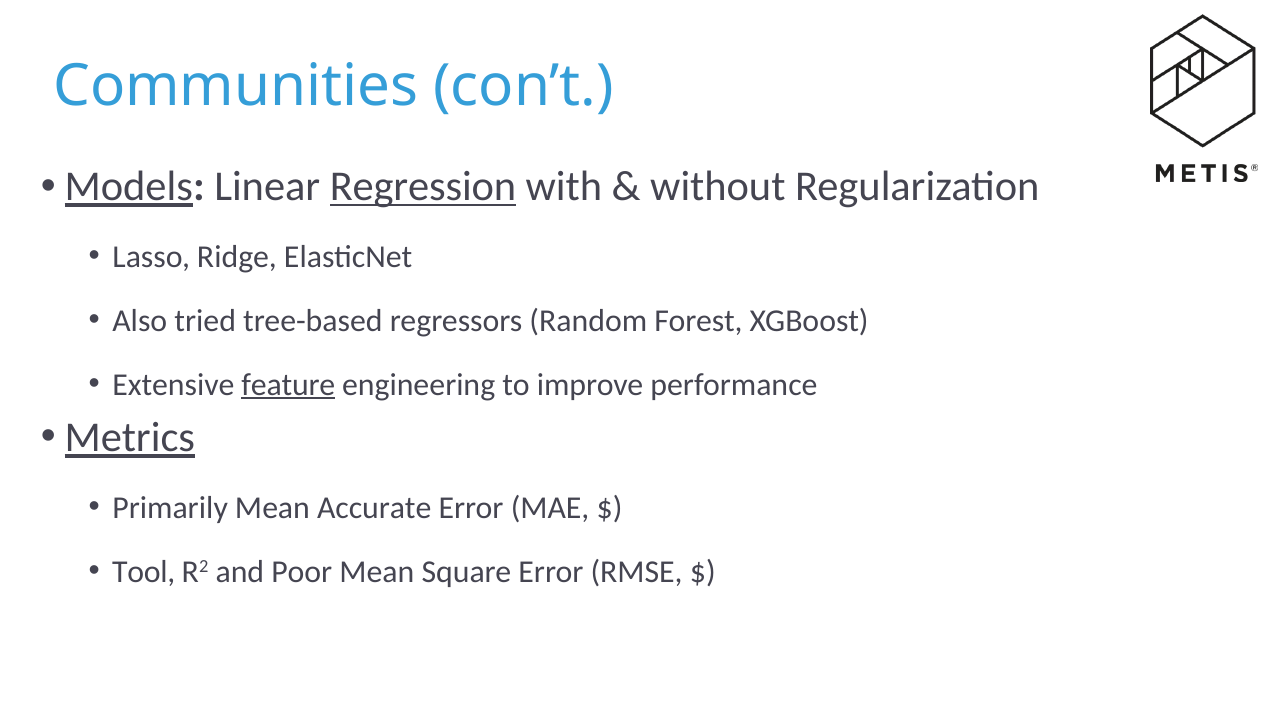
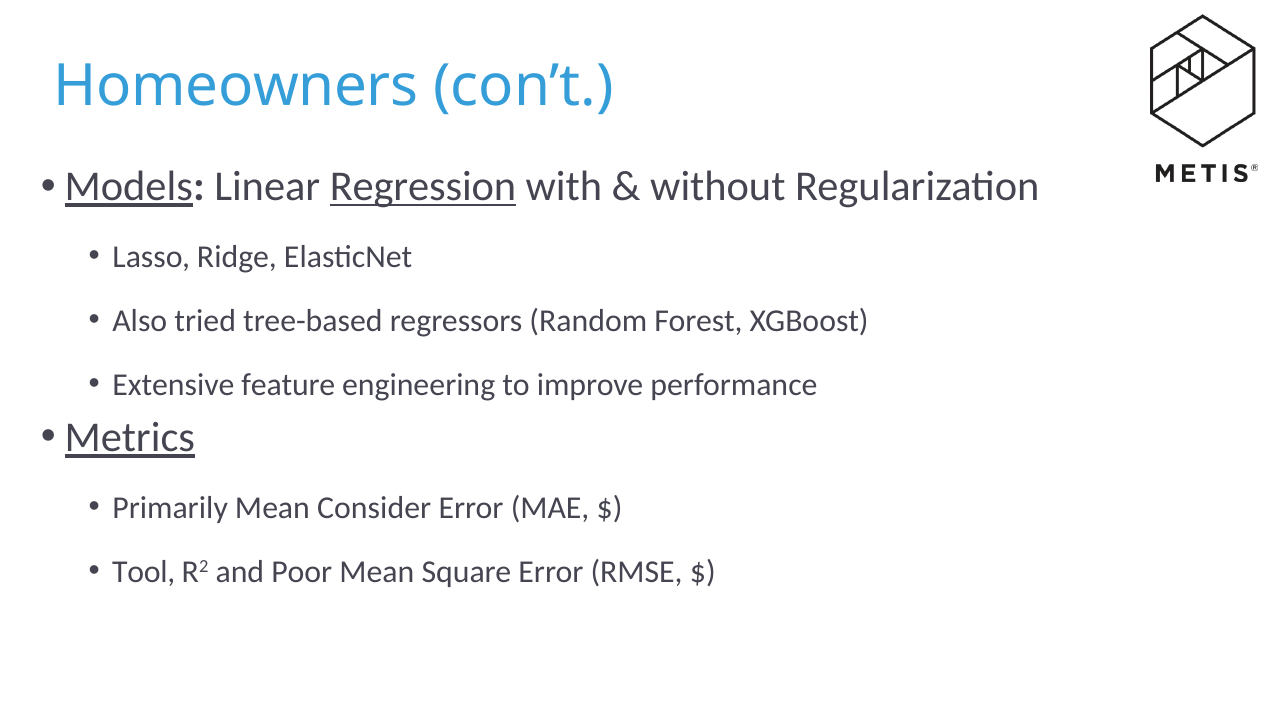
Communities: Communities -> Homeowners
feature underline: present -> none
Accurate: Accurate -> Consider
